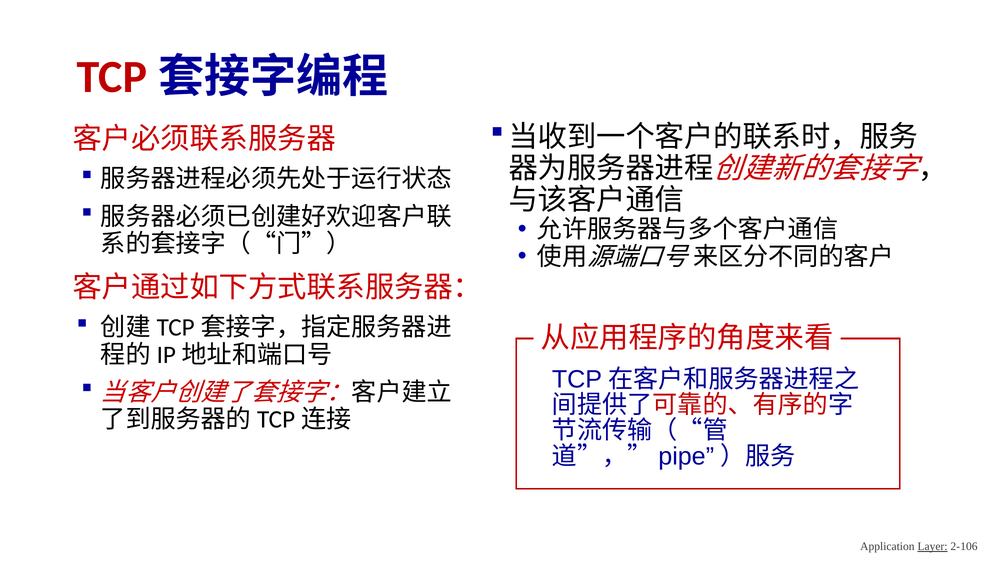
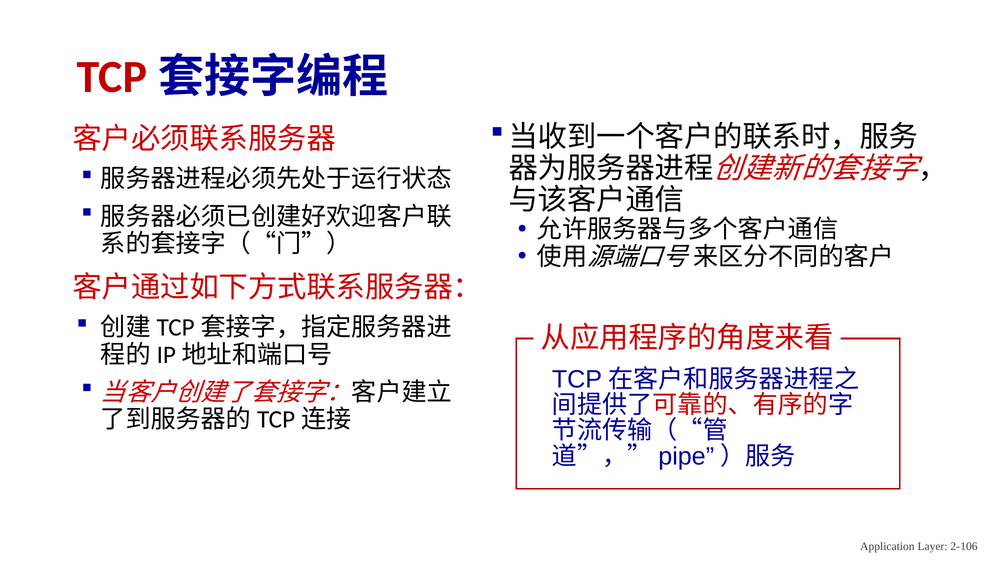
Layer underline: present -> none
